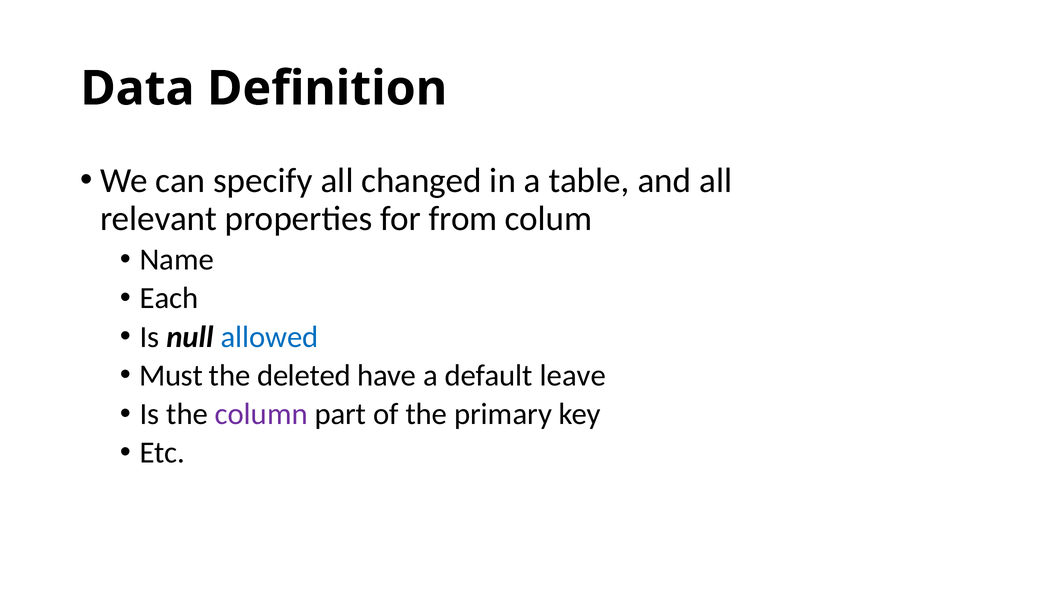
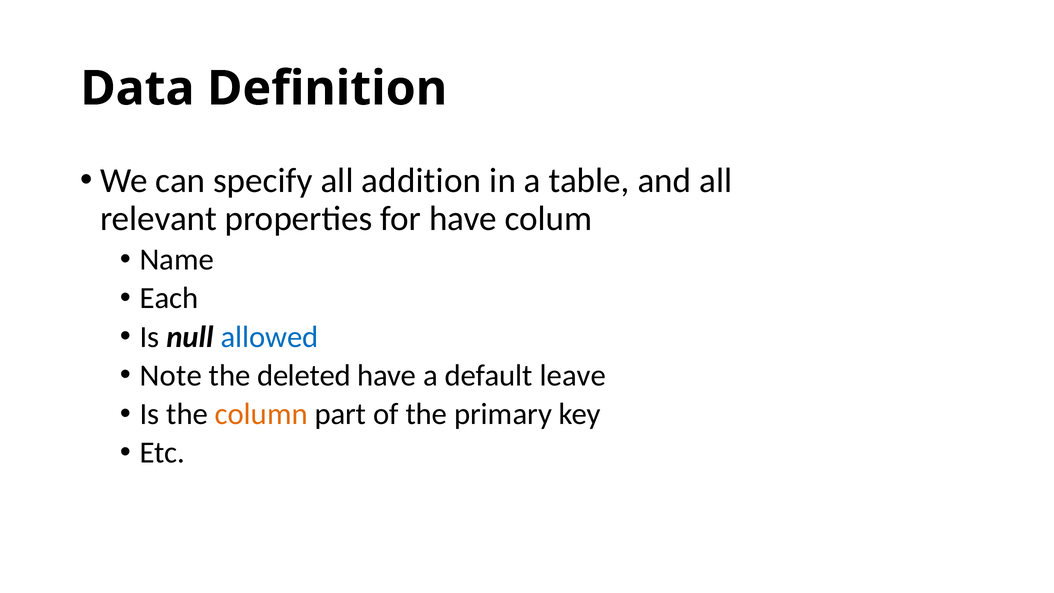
changed: changed -> addition
for from: from -> have
Must: Must -> Note
column colour: purple -> orange
